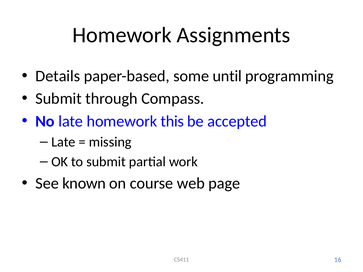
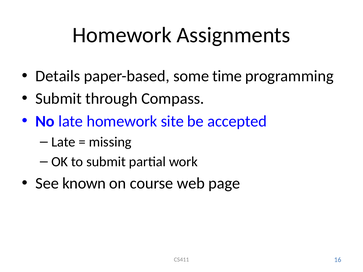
until: until -> time
this: this -> site
